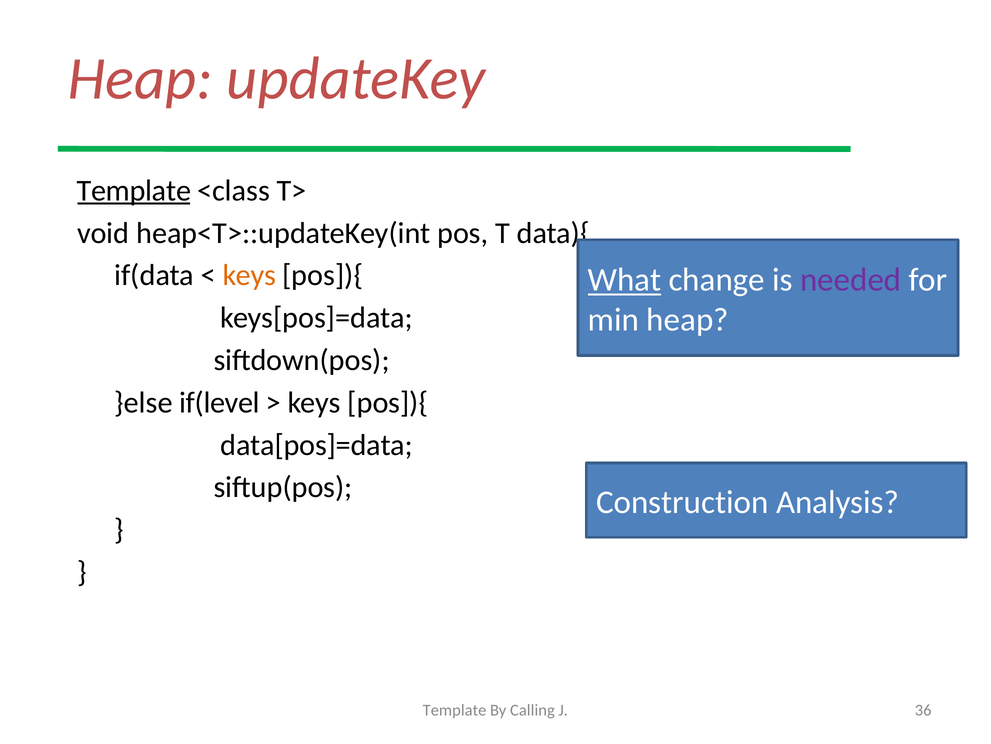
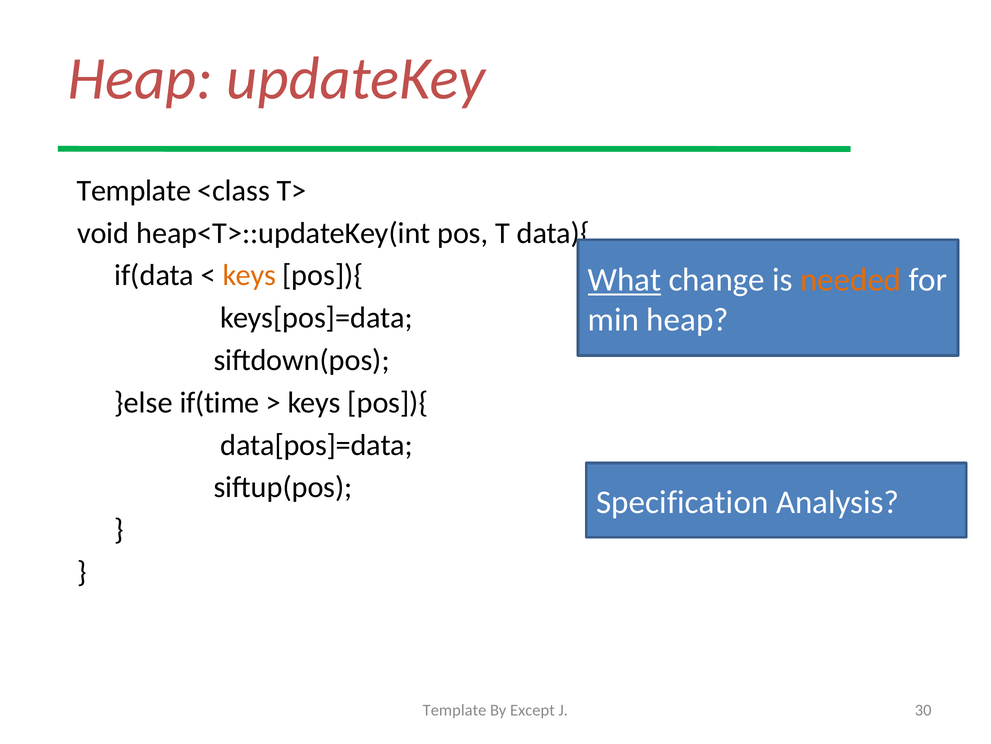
Template at (134, 190) underline: present -> none
needed colour: purple -> orange
if(level: if(level -> if(time
Construction: Construction -> Specification
Calling: Calling -> Except
36: 36 -> 30
